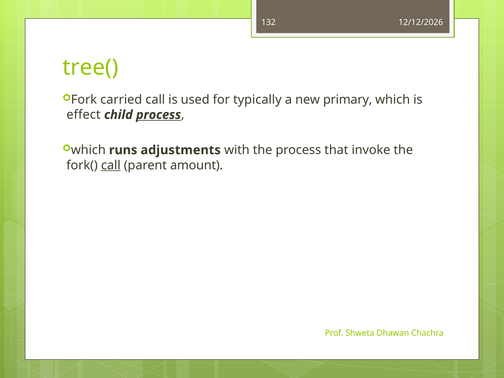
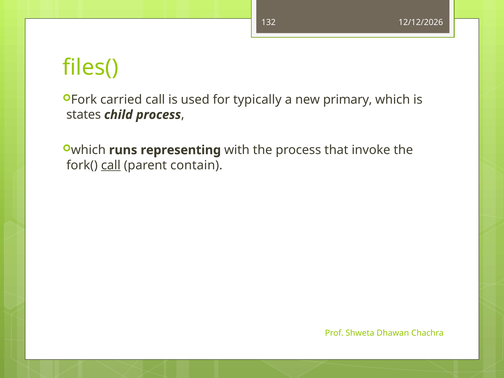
tree(: tree( -> files(
effect: effect -> states
process at (159, 115) underline: present -> none
adjustments: adjustments -> representing
amount: amount -> contain
